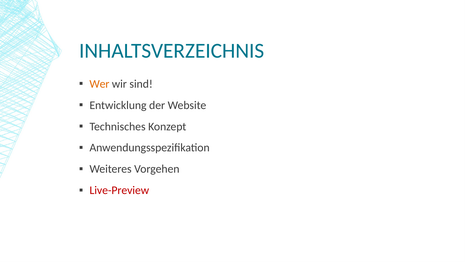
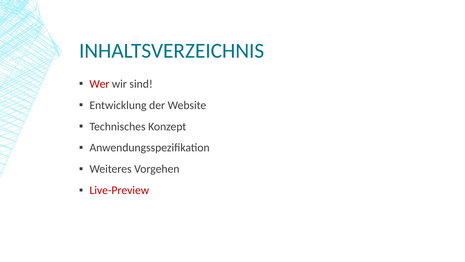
Wer colour: orange -> red
